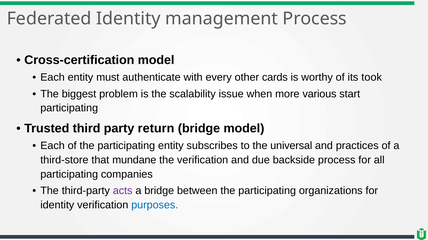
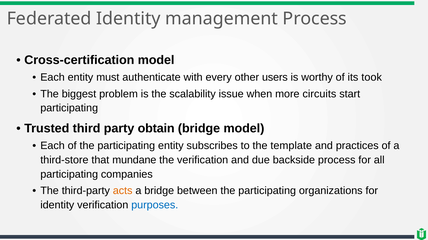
cards: cards -> users
various: various -> circuits
return: return -> obtain
universal: universal -> template
acts colour: purple -> orange
